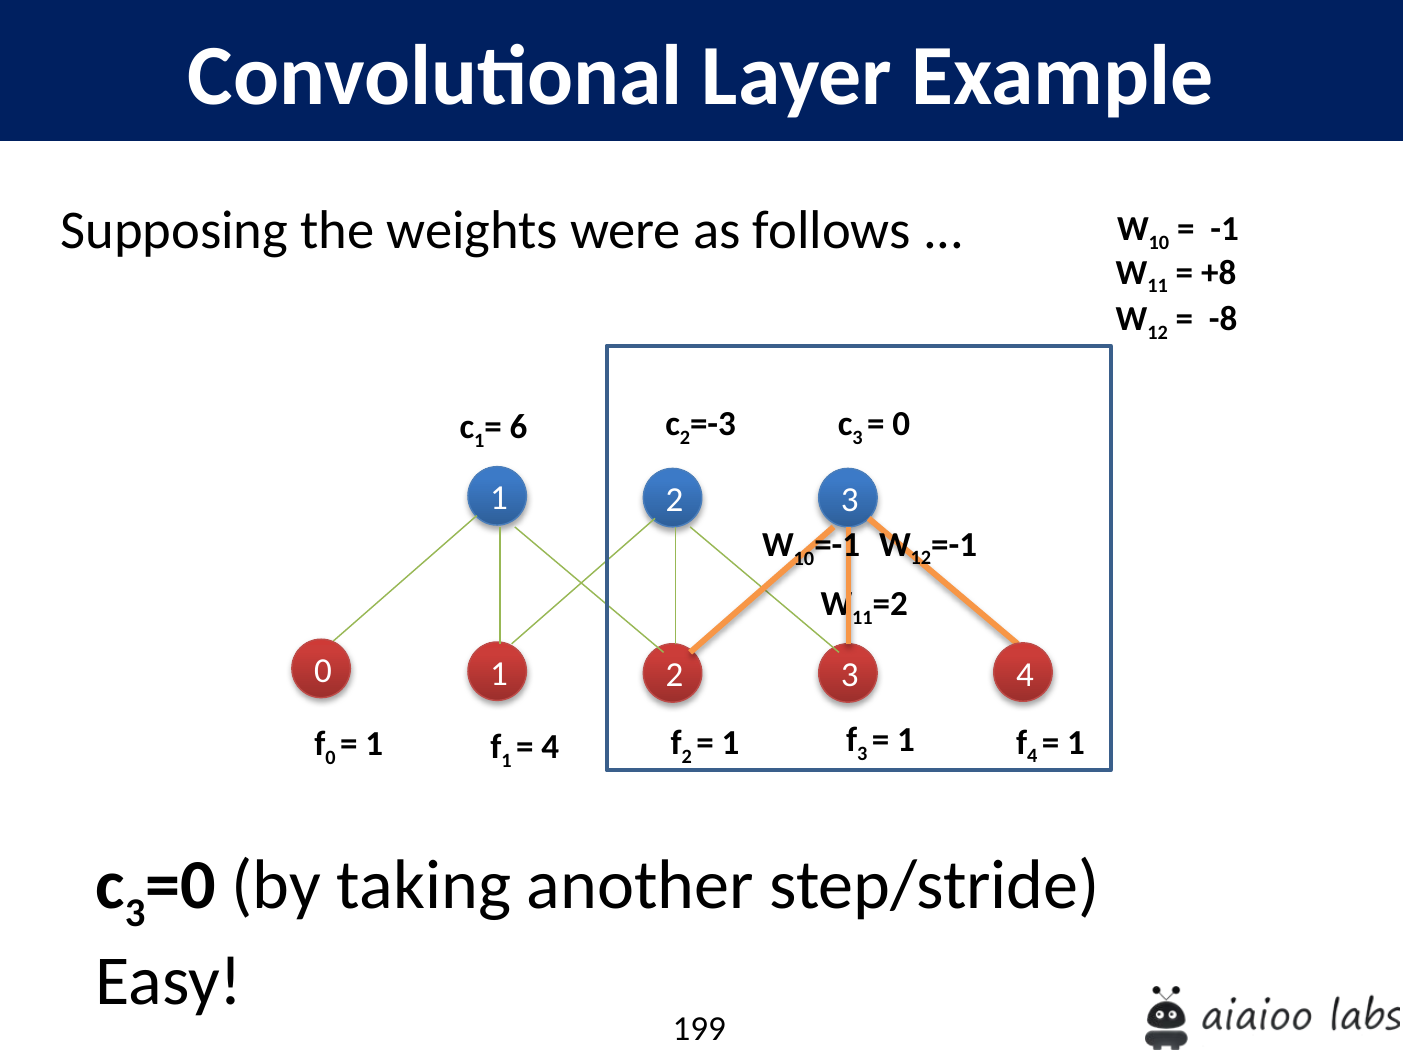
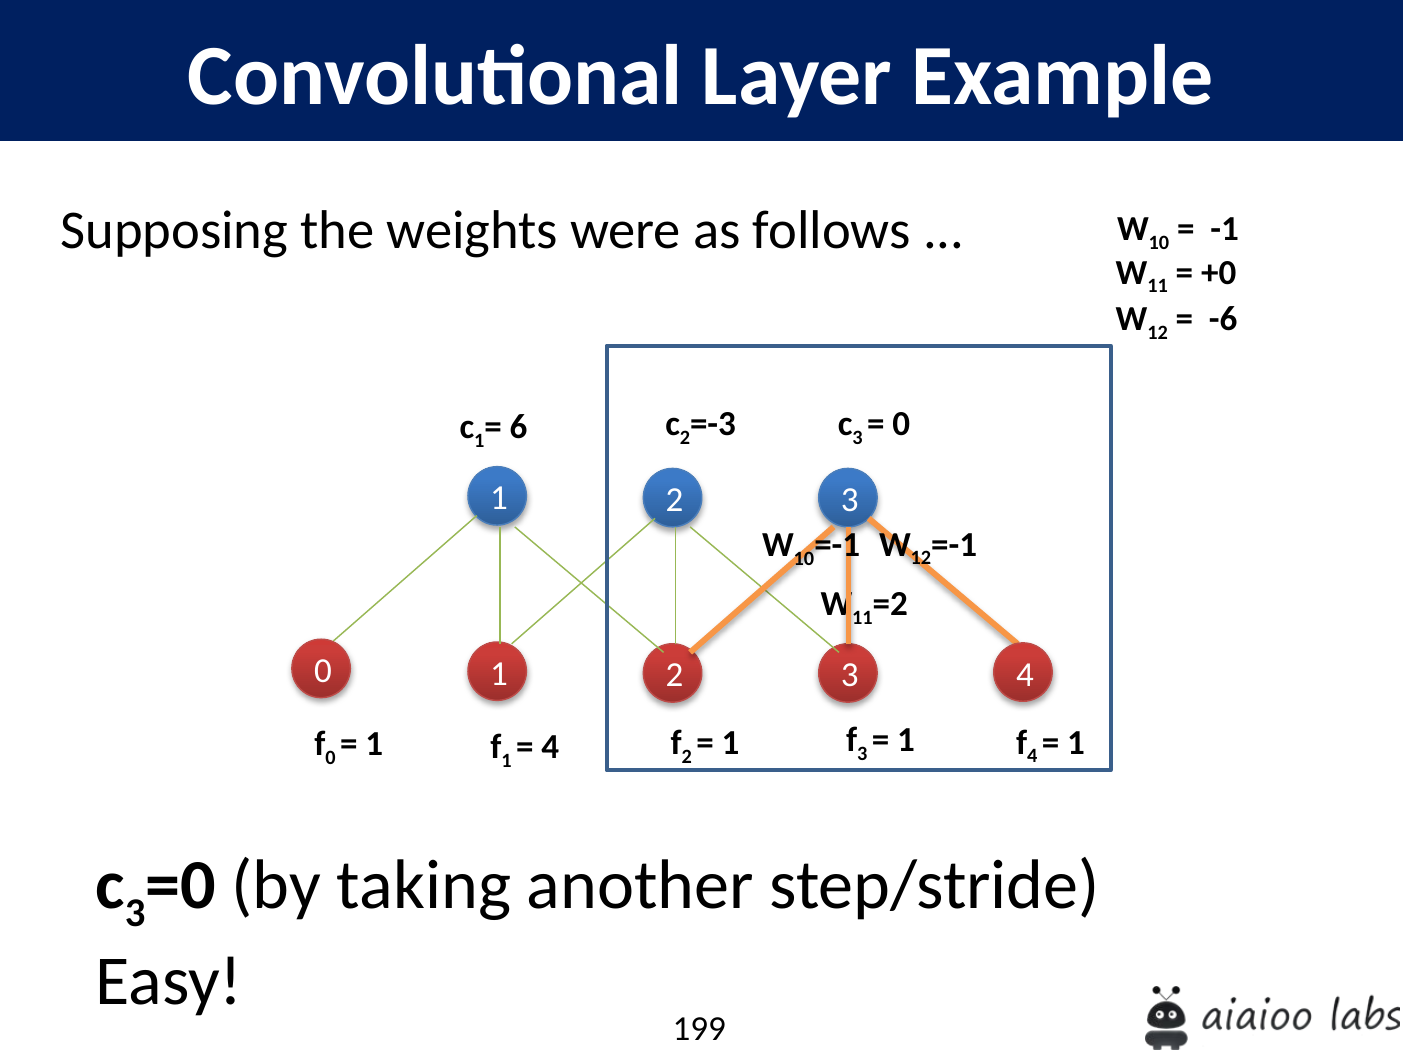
+8: +8 -> +0
-8: -8 -> -6
